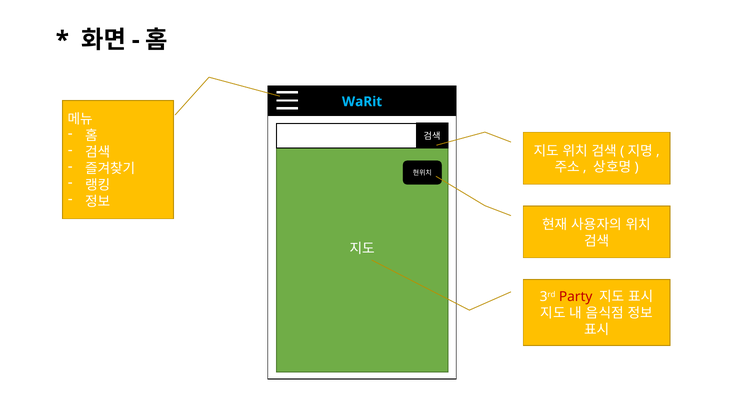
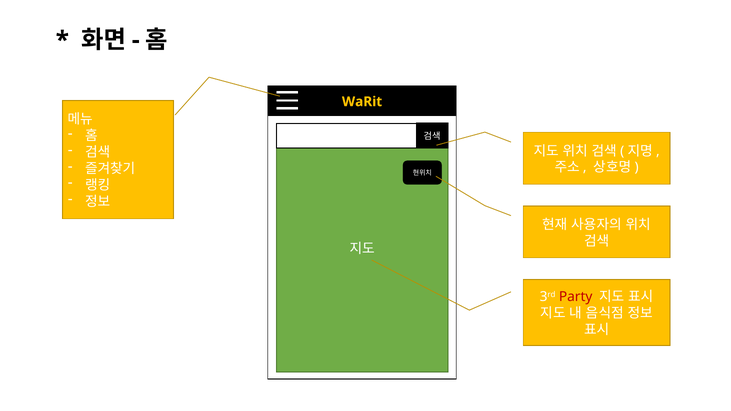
WaRit colour: light blue -> yellow
